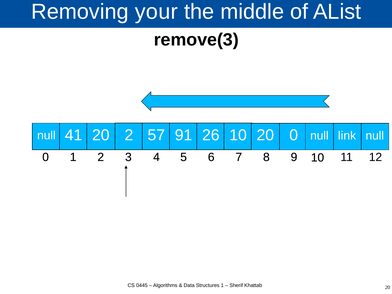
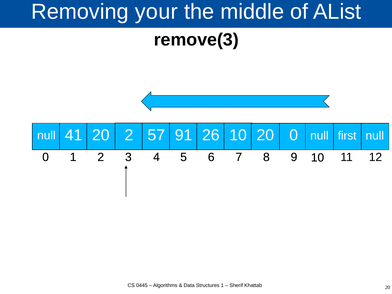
link: link -> first
